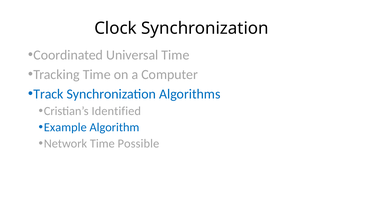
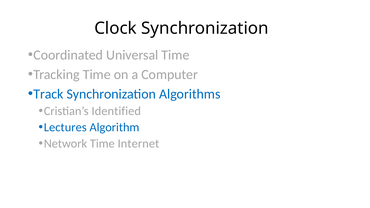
Example: Example -> Lectures
Possible: Possible -> Internet
